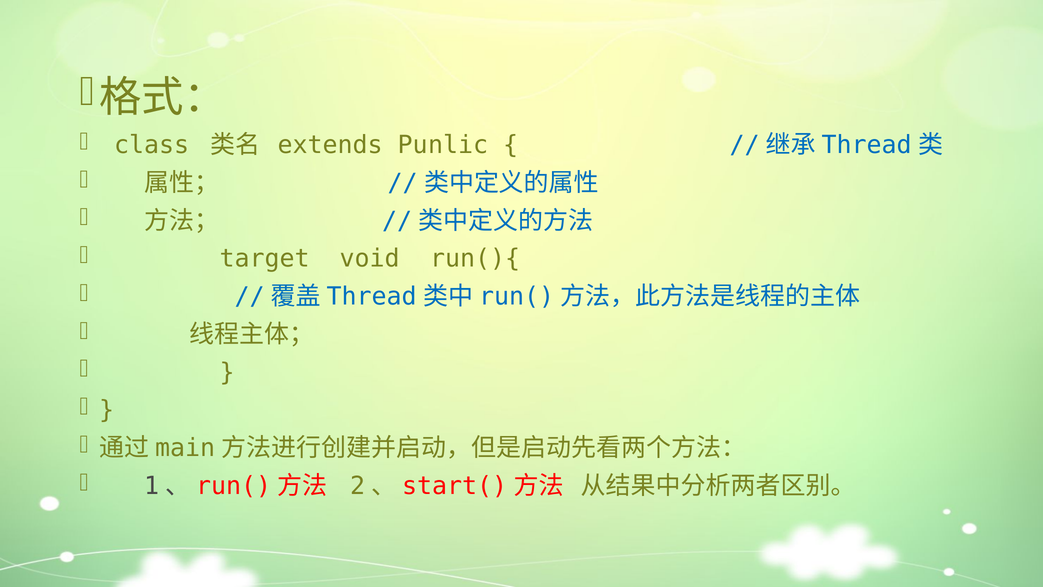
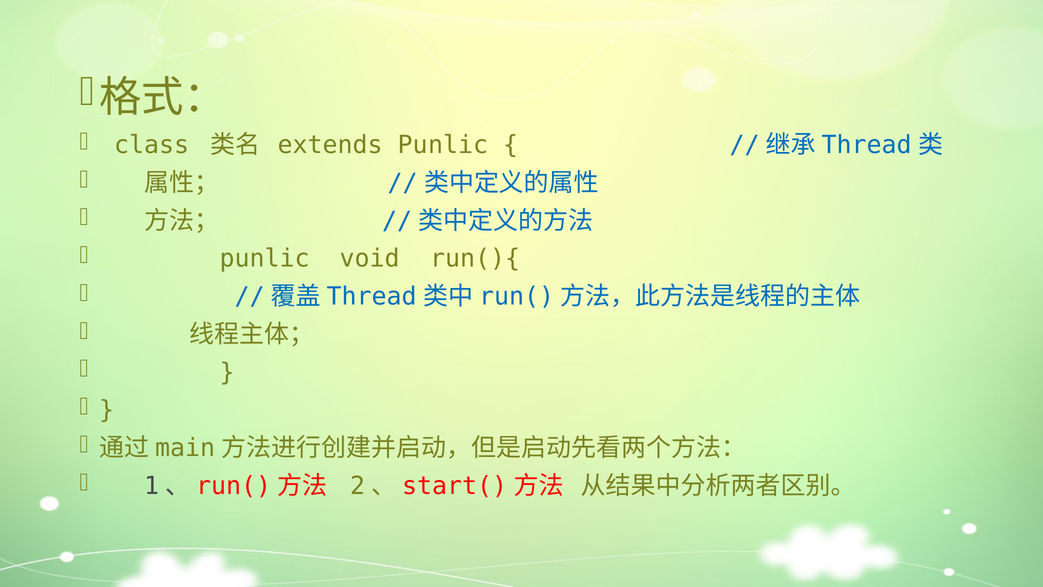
target at (265, 259): target -> punlic
